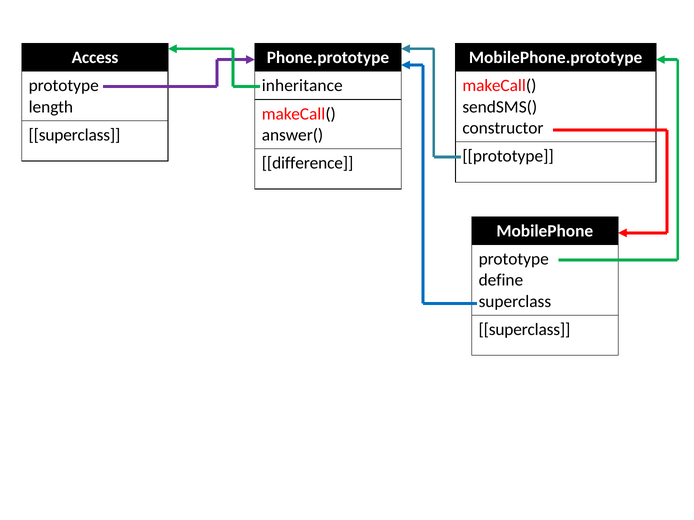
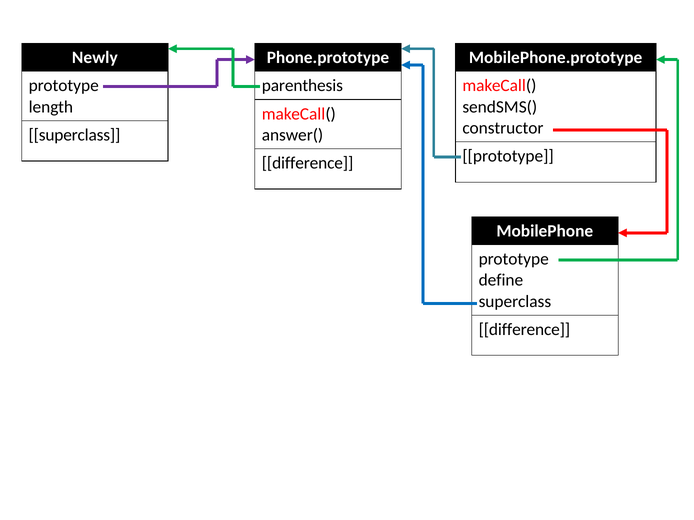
Access: Access -> Newly
inheritance: inheritance -> parenthesis
superclass at (524, 330): superclass -> difference
